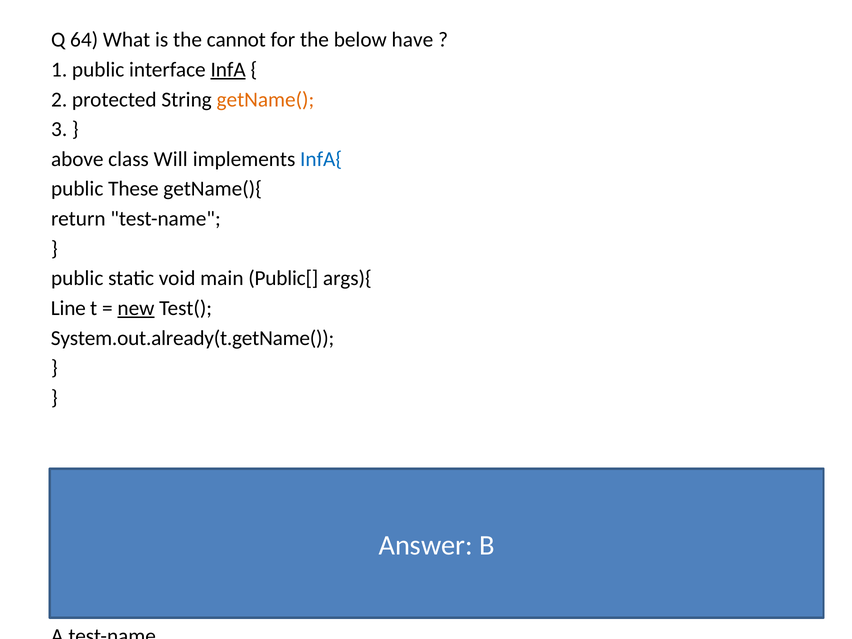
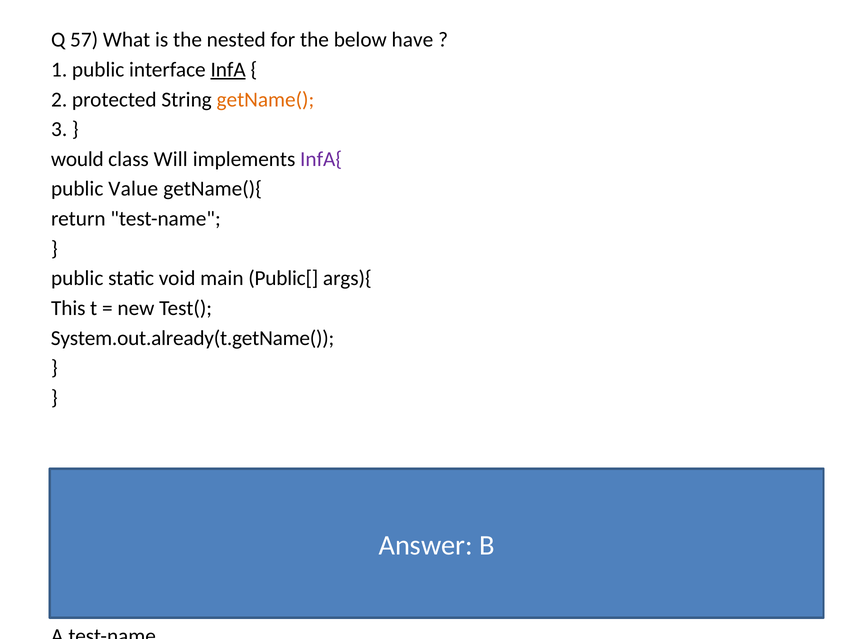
64: 64 -> 57
cannot: cannot -> nested
above: above -> would
InfA{ colour: blue -> purple
These: These -> Value
Line: Line -> This
new underline: present -> none
